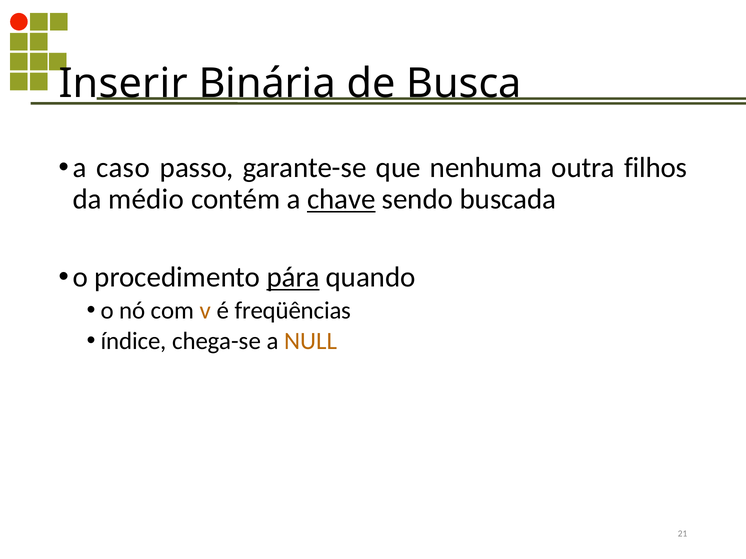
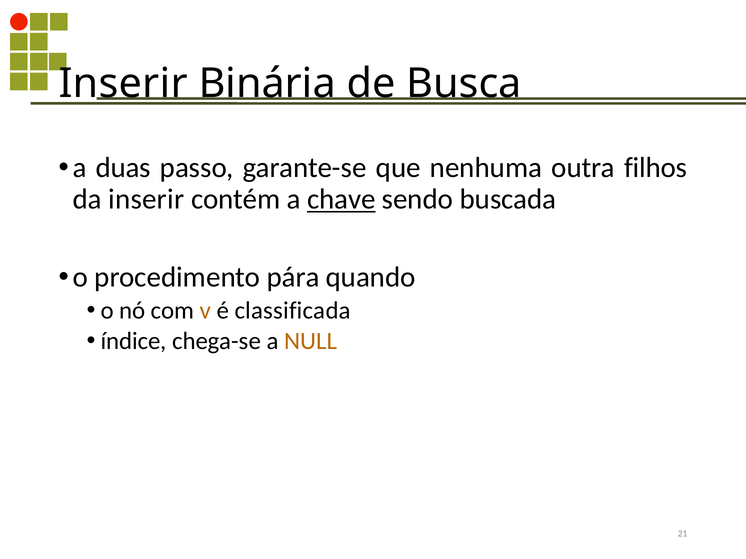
caso: caso -> duas
da médio: médio -> inserir
pára underline: present -> none
freqüências: freqüências -> classificada
